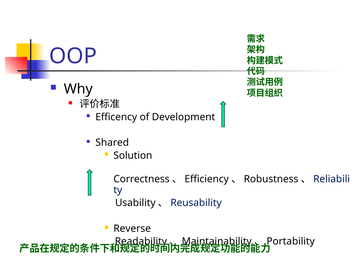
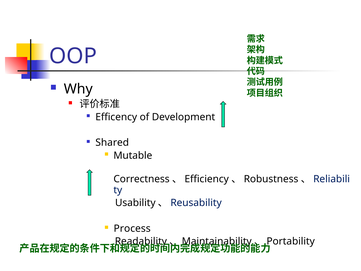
Solution: Solution -> Mutable
Reverse: Reverse -> Process
